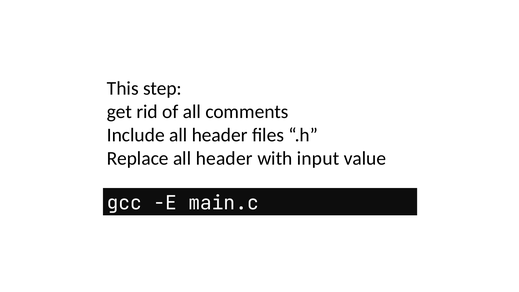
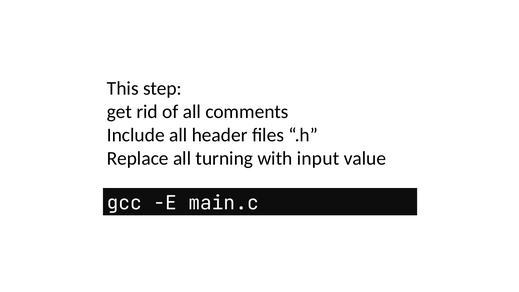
Replace all header: header -> turning
